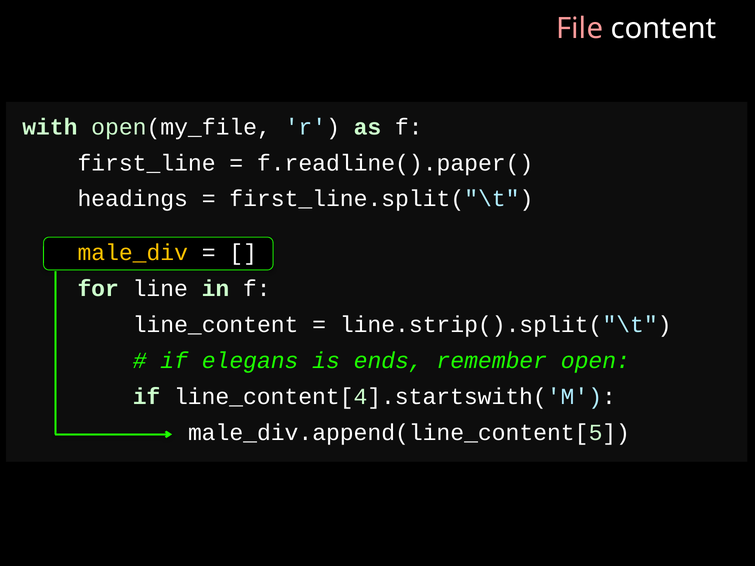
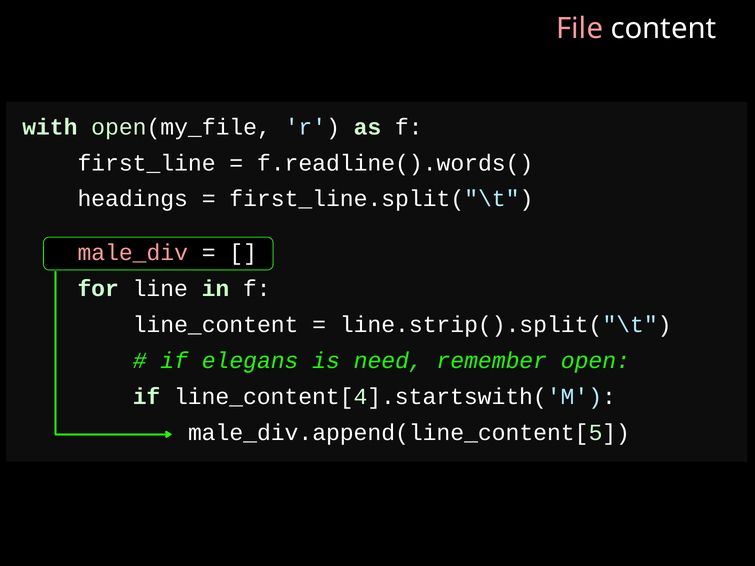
f.readline().paper(: f.readline().paper( -> f.readline().words(
male_div colour: yellow -> pink
ends: ends -> need
